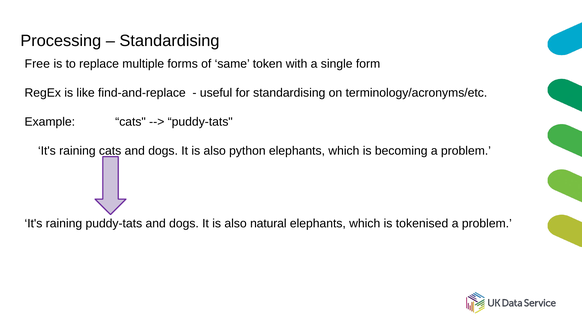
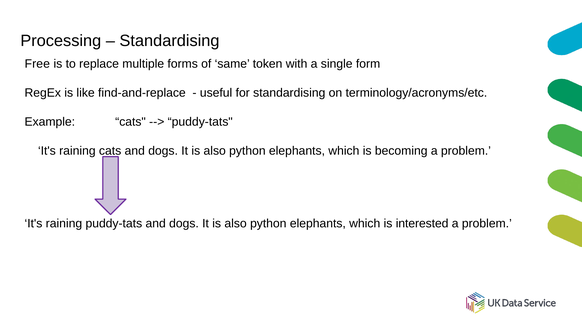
natural at (268, 224): natural -> python
tokenised: tokenised -> interested
